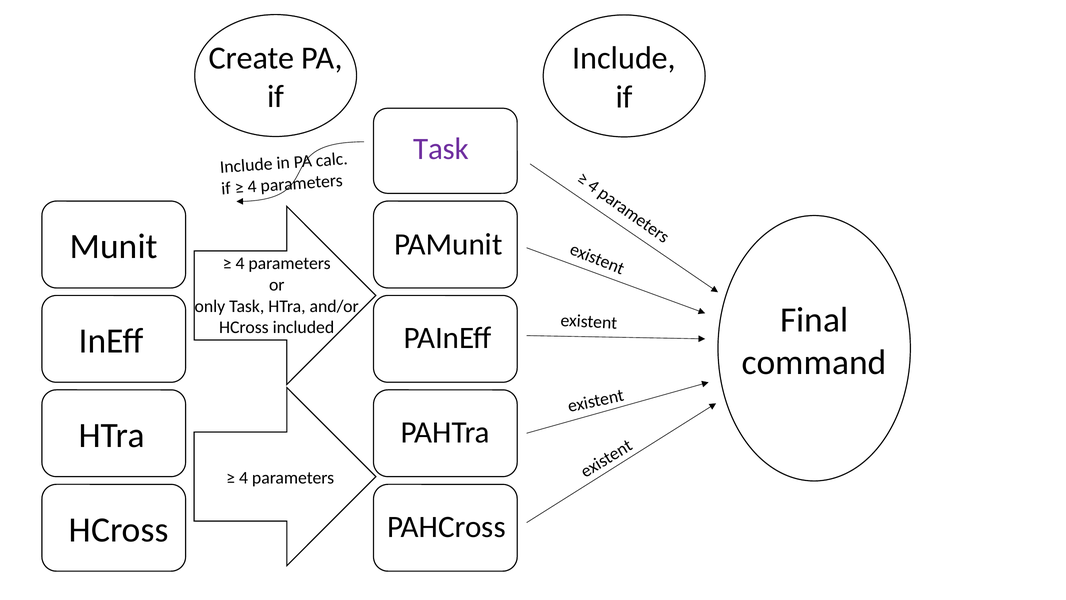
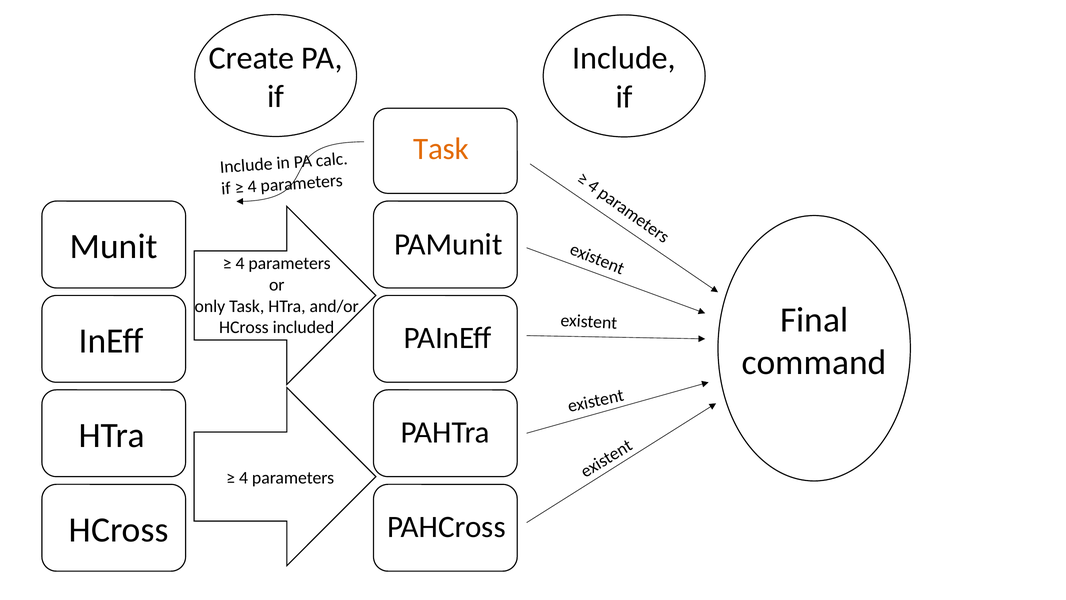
Task at (441, 149) colour: purple -> orange
